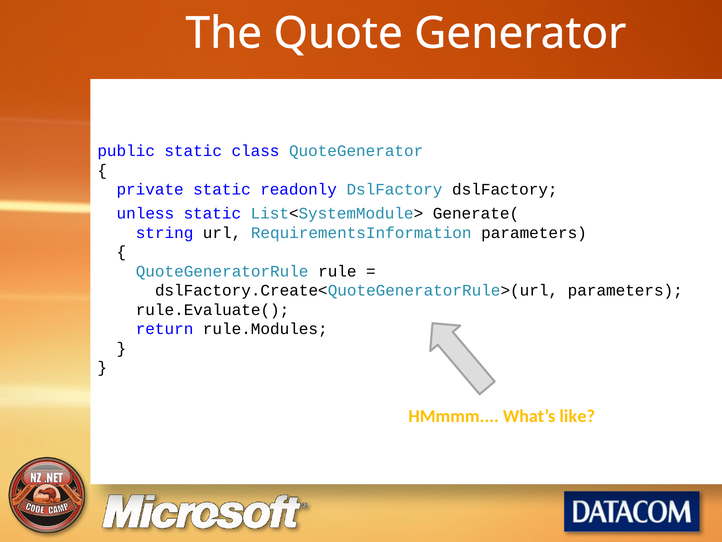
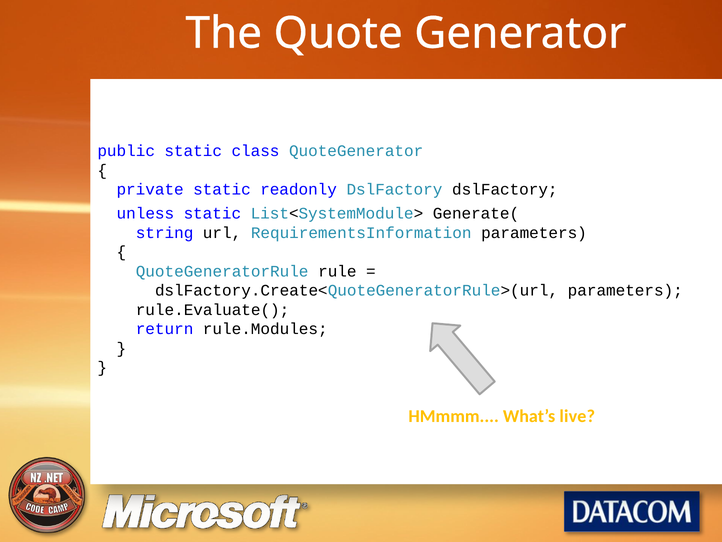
like: like -> live
